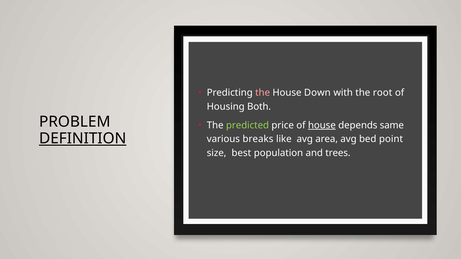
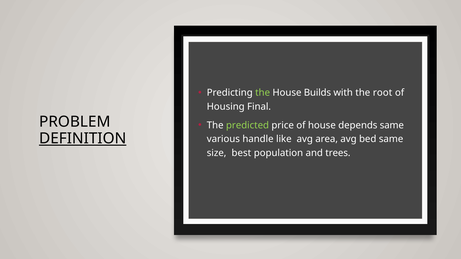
the at (263, 93) colour: pink -> light green
Down: Down -> Builds
Both: Both -> Final
house at (322, 125) underline: present -> none
breaks: breaks -> handle
bed point: point -> same
